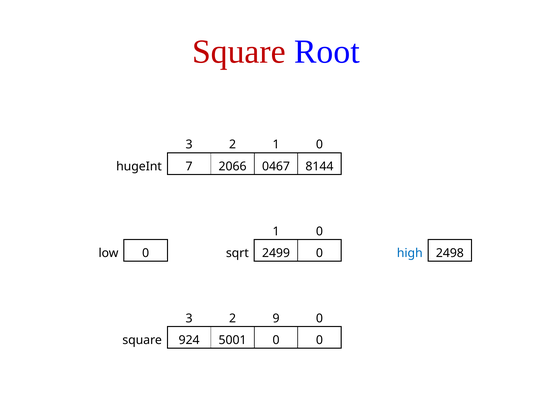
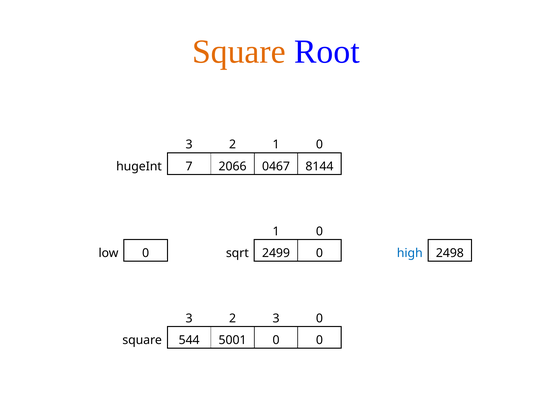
Square at (239, 52) colour: red -> orange
2 9: 9 -> 3
924: 924 -> 544
